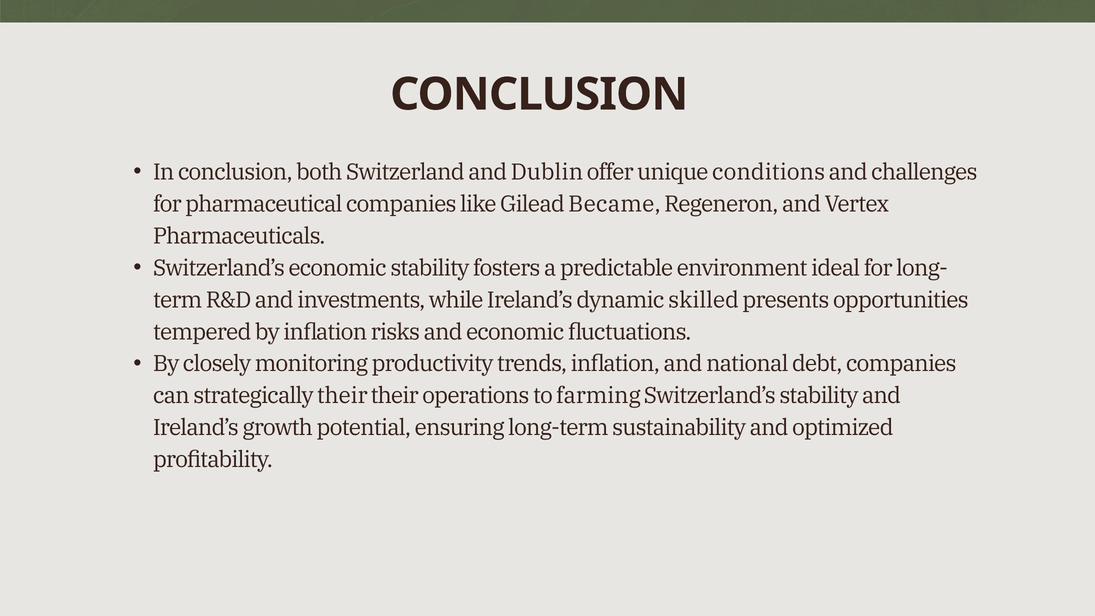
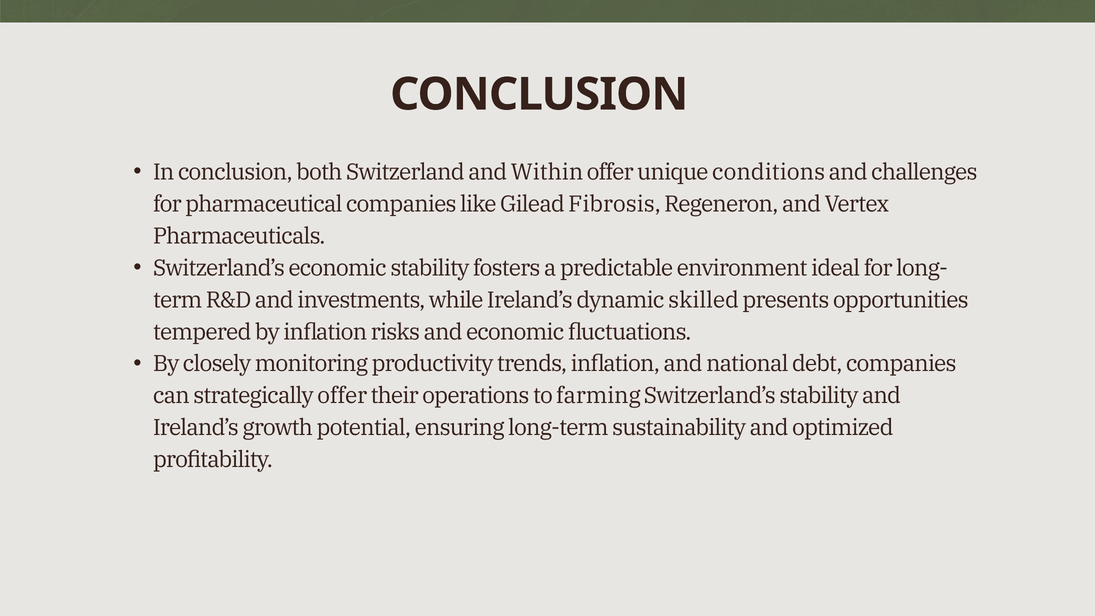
Dublin: Dublin -> Within
Became: Became -> Fibrosis
strategically their: their -> offer
